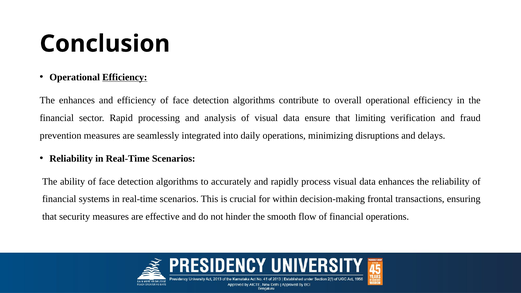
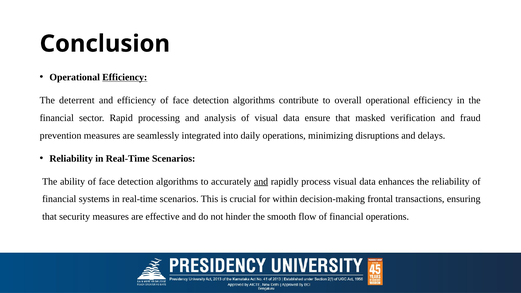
The enhances: enhances -> deterrent
limiting: limiting -> masked
and at (261, 182) underline: none -> present
